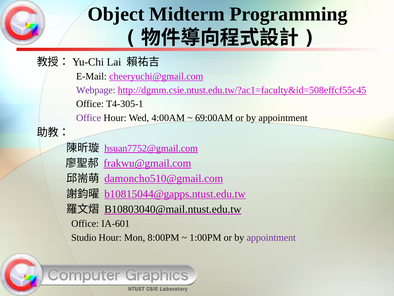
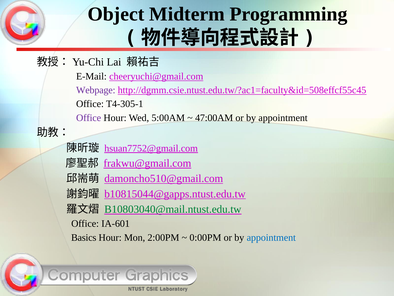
4:00AM: 4:00AM -> 5:00AM
69:00AM: 69:00AM -> 47:00AM
B10803040@mail.ntust.edu.tw colour: black -> green
Studio: Studio -> Basics
8:00PM: 8:00PM -> 2:00PM
1:00PM: 1:00PM -> 0:00PM
appointment at (271, 237) colour: purple -> blue
